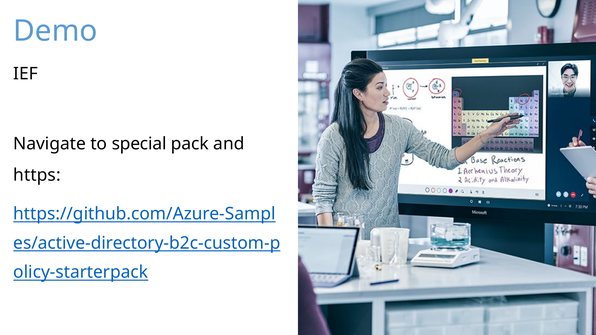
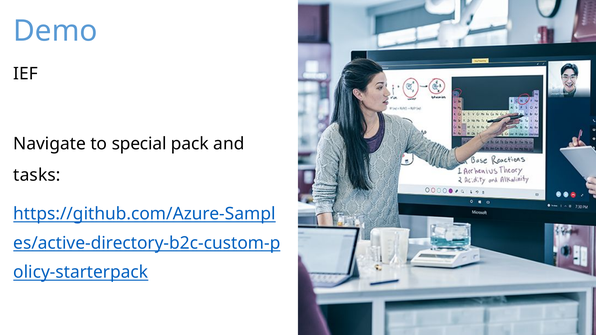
https: https -> tasks
